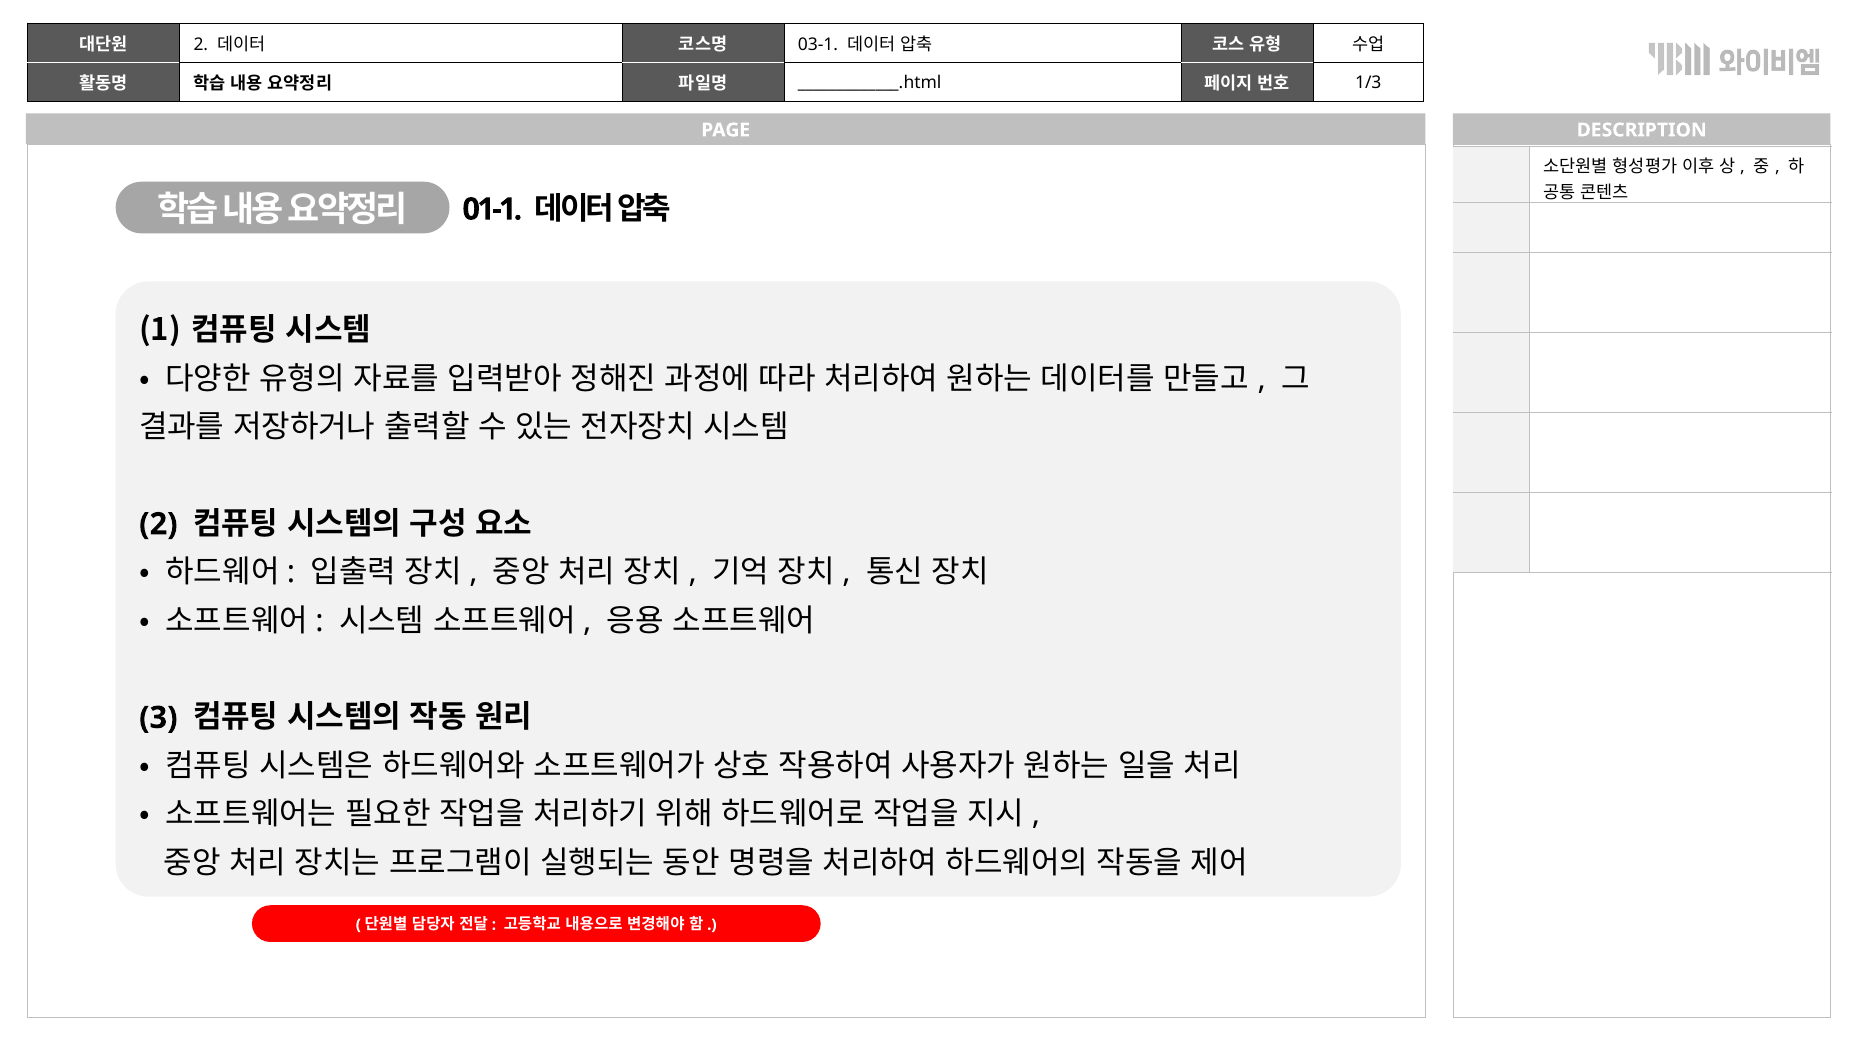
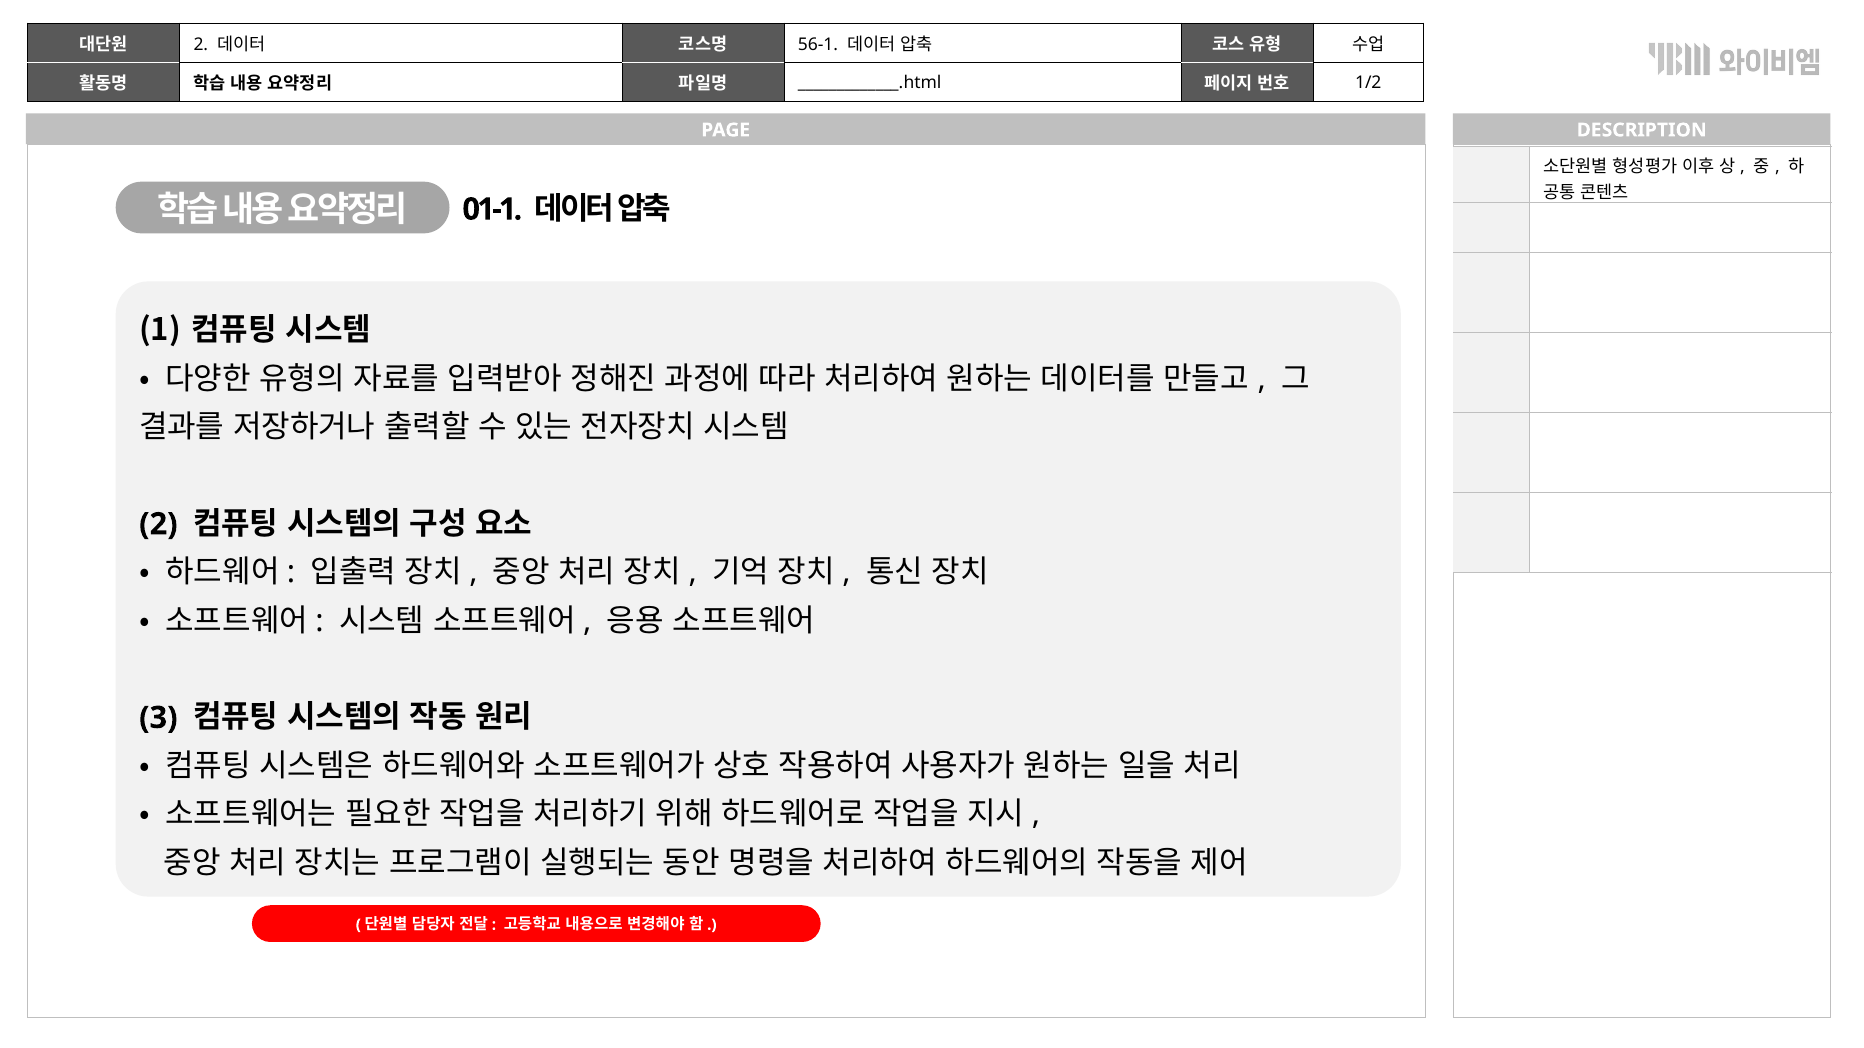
03-1: 03-1 -> 56-1
1/3: 1/3 -> 1/2
